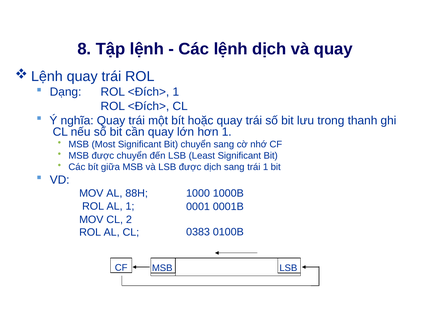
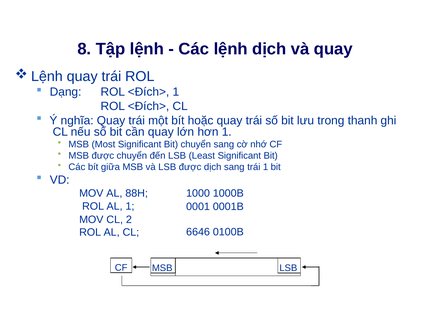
0383: 0383 -> 6646
